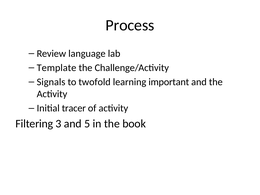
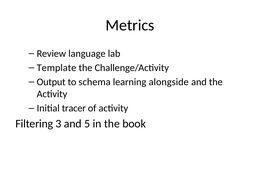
Process: Process -> Metrics
Signals: Signals -> Output
twofold: twofold -> schema
important: important -> alongside
